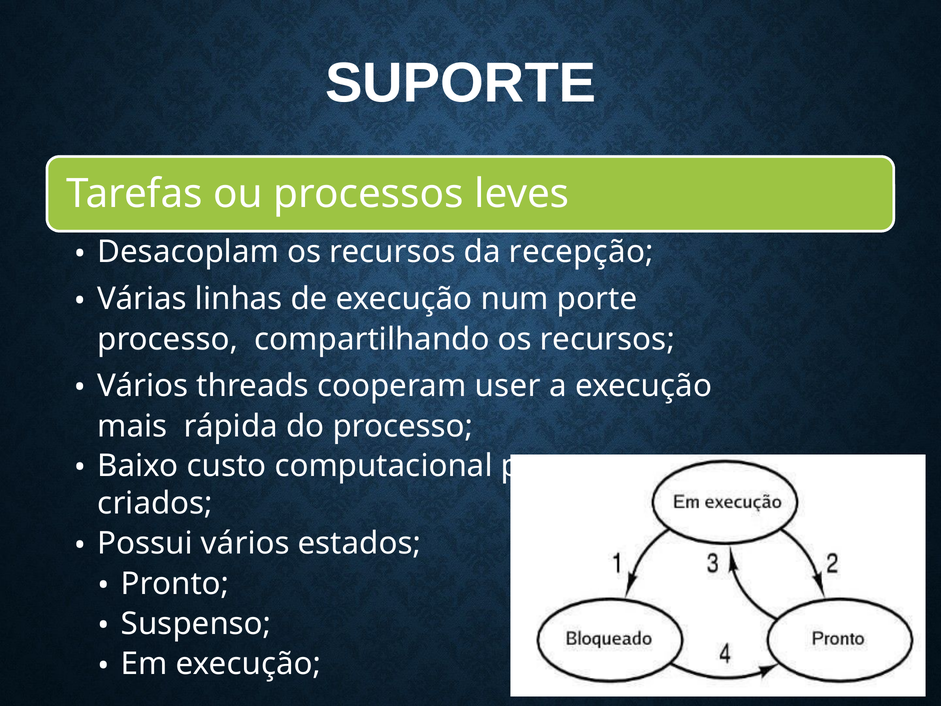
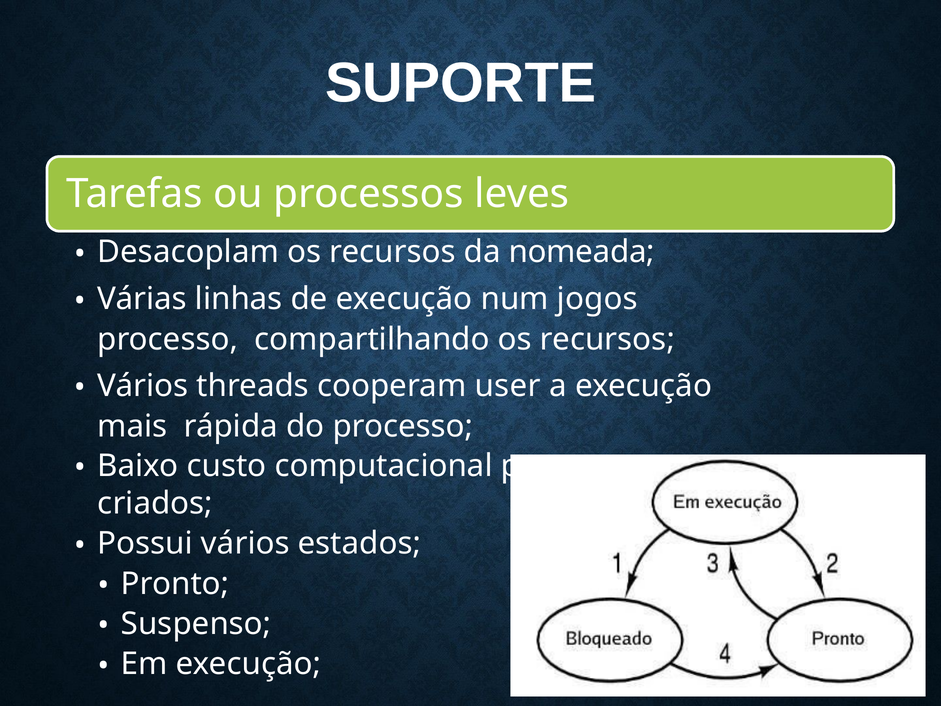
recepção: recepção -> nomeada
porte: porte -> jogos
